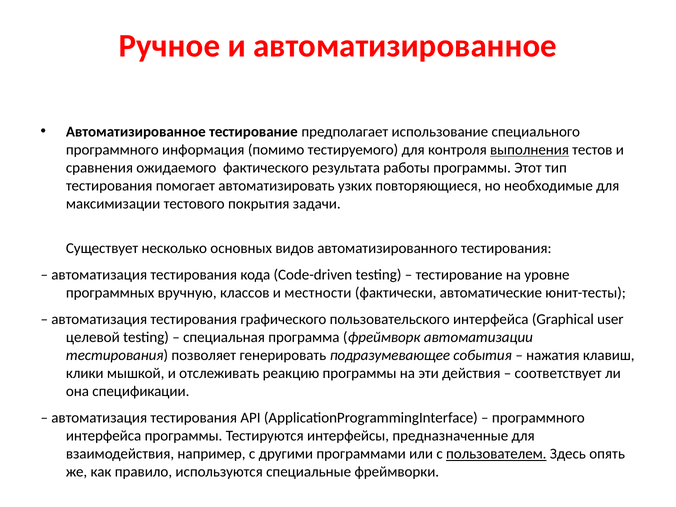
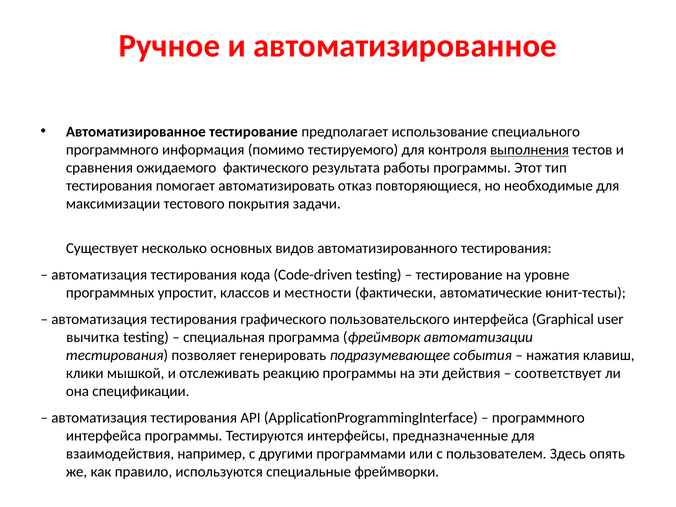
узких: узких -> отказ
вручную: вручную -> упростит
целевой: целевой -> вычитка
пользователем underline: present -> none
